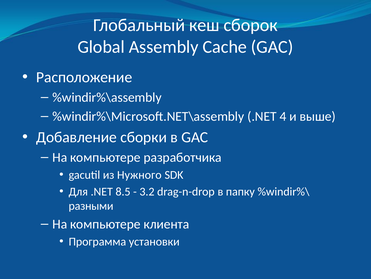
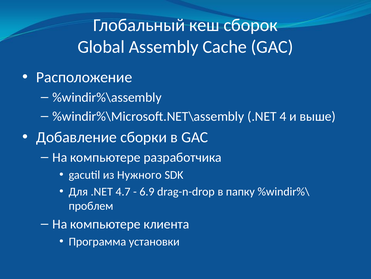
8.5: 8.5 -> 4.7
3.2: 3.2 -> 6.9
разными: разными -> проблем
